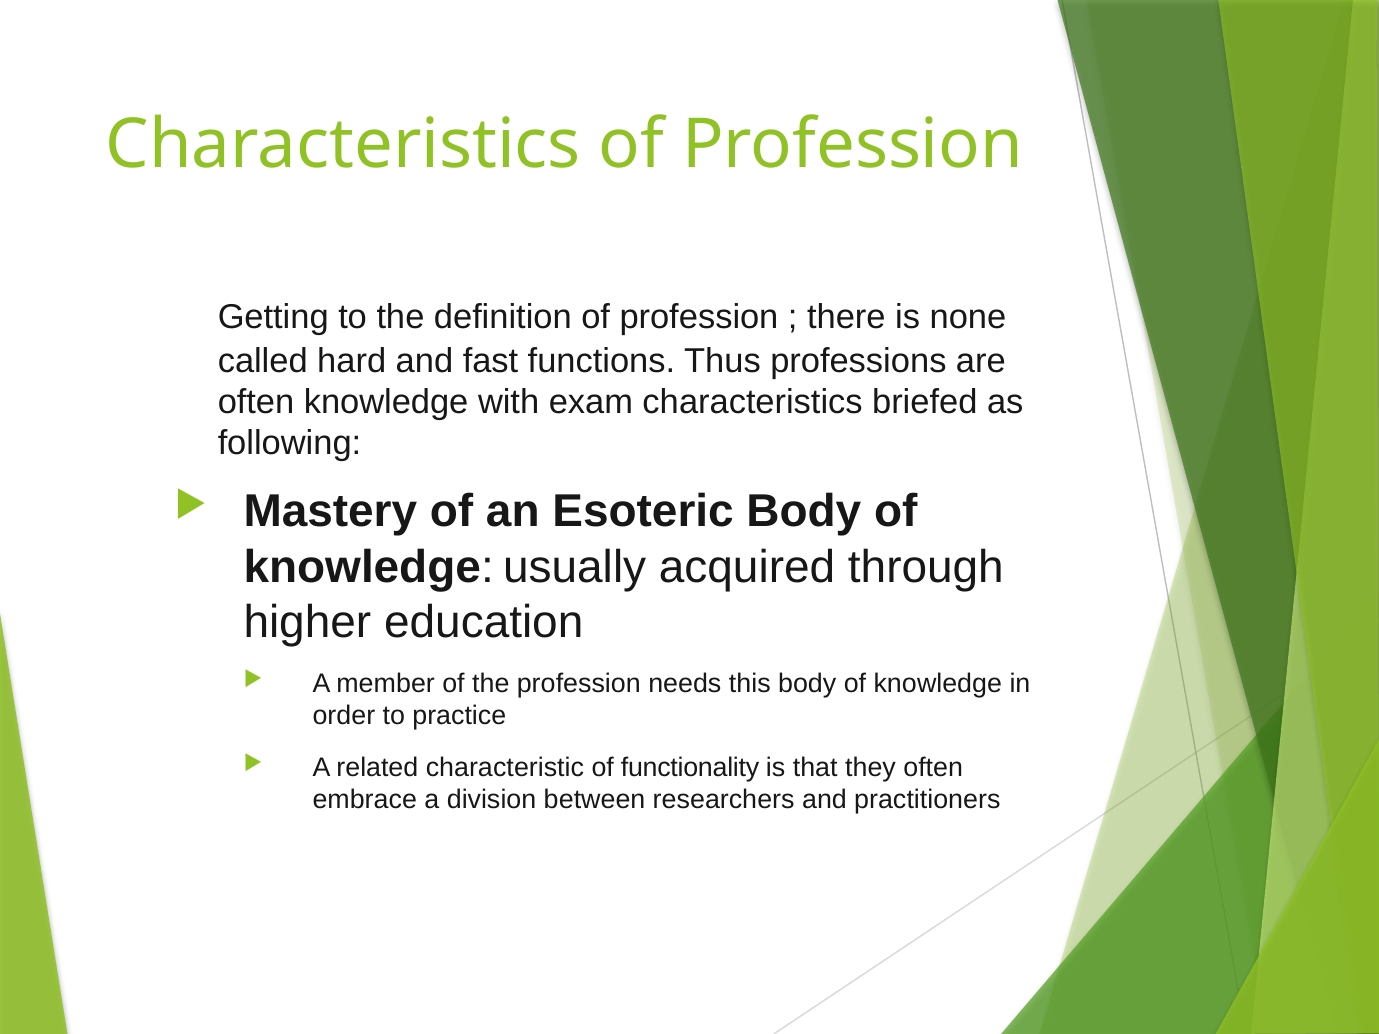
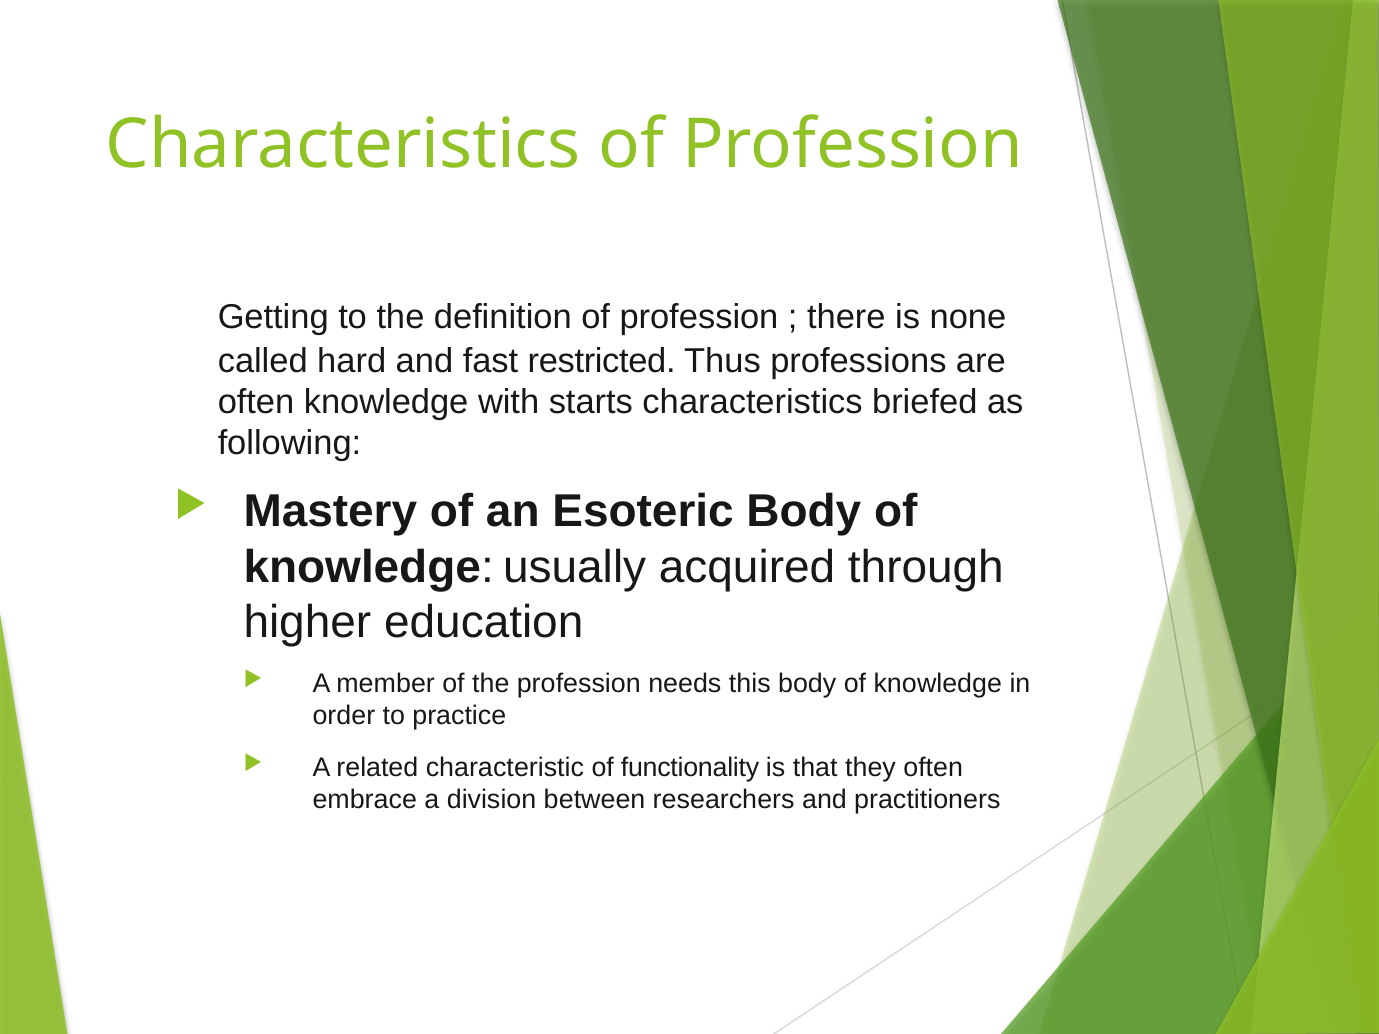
functions: functions -> restricted
exam: exam -> starts
